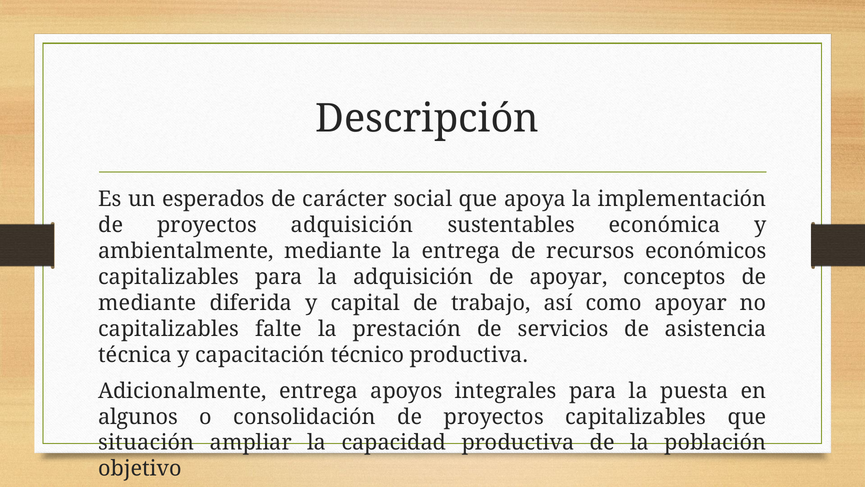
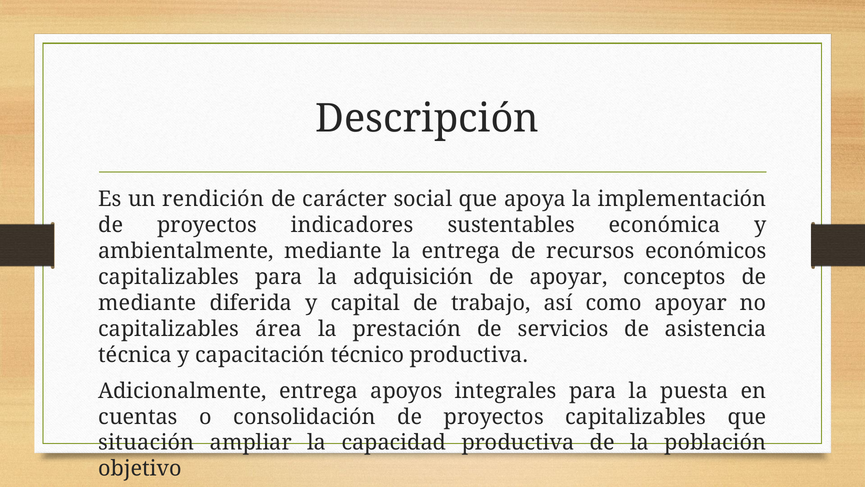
esperados: esperados -> rendición
proyectos adquisición: adquisición -> indicadores
falte: falte -> área
algunos: algunos -> cuentas
